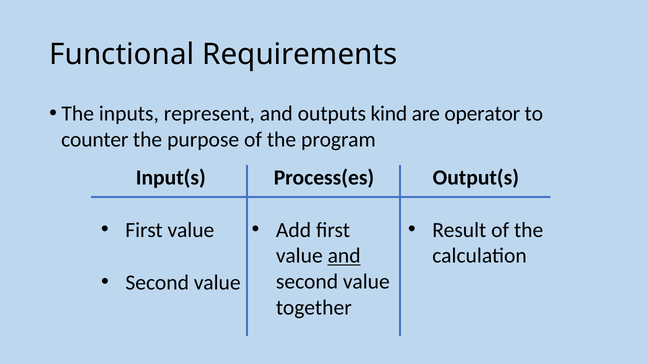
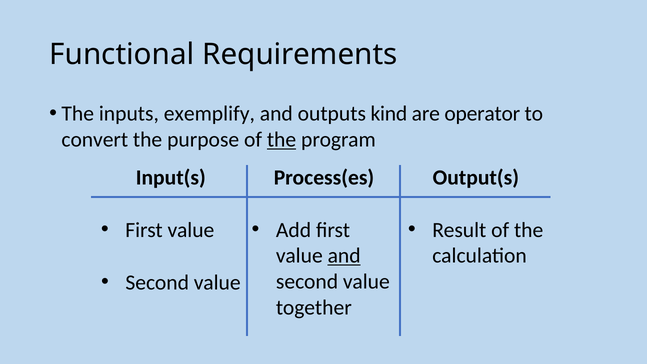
represent: represent -> exemplify
counter: counter -> convert
the at (282, 140) underline: none -> present
